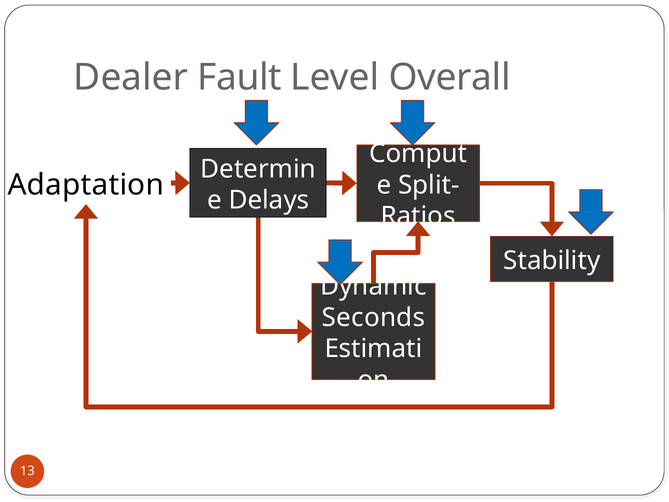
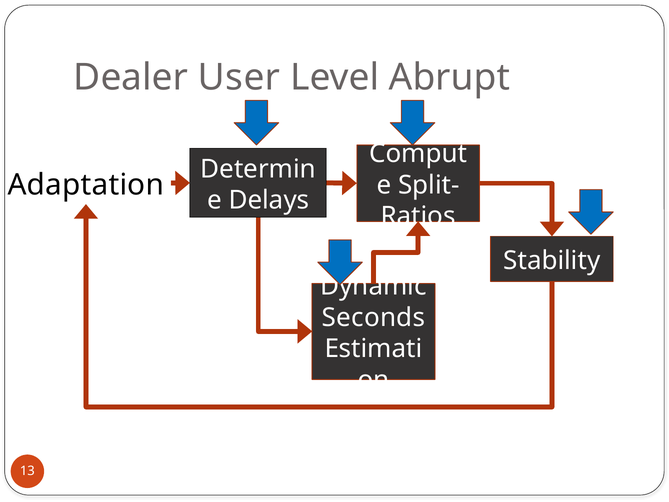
Fault: Fault -> User
Overall: Overall -> Abrupt
